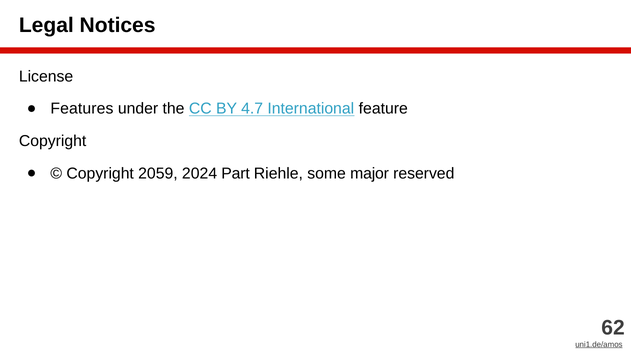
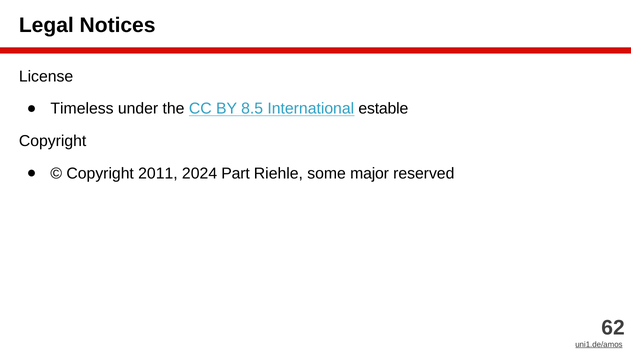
Features: Features -> Timeless
4.7: 4.7 -> 8.5
feature: feature -> estable
2059: 2059 -> 2011
